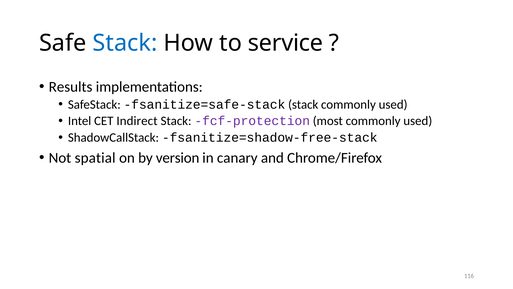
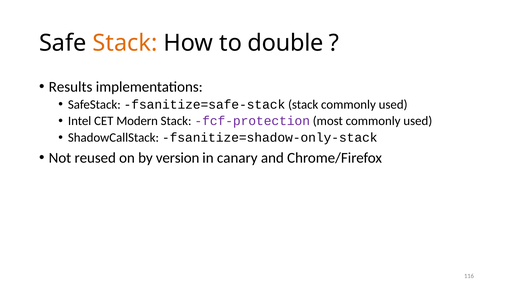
Stack at (125, 43) colour: blue -> orange
service: service -> double
Indirect: Indirect -> Modern
fsanitize=shadow-free-stack: fsanitize=shadow-free-stack -> fsanitize=shadow-only-stack
spatial: spatial -> reused
